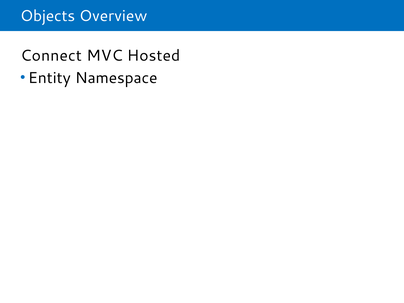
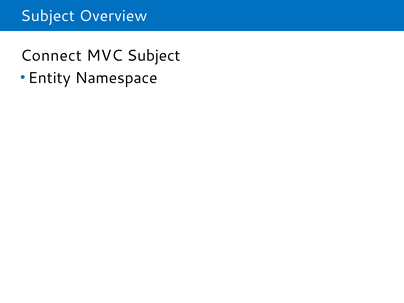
Objects at (48, 16): Objects -> Subject
MVC Hosted: Hosted -> Subject
